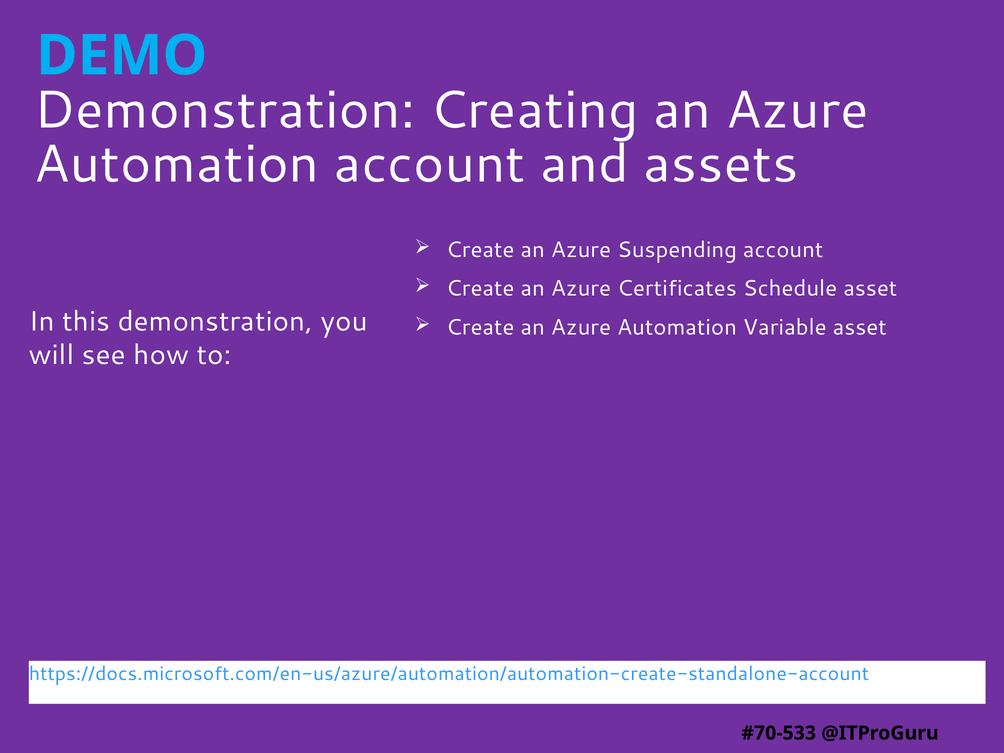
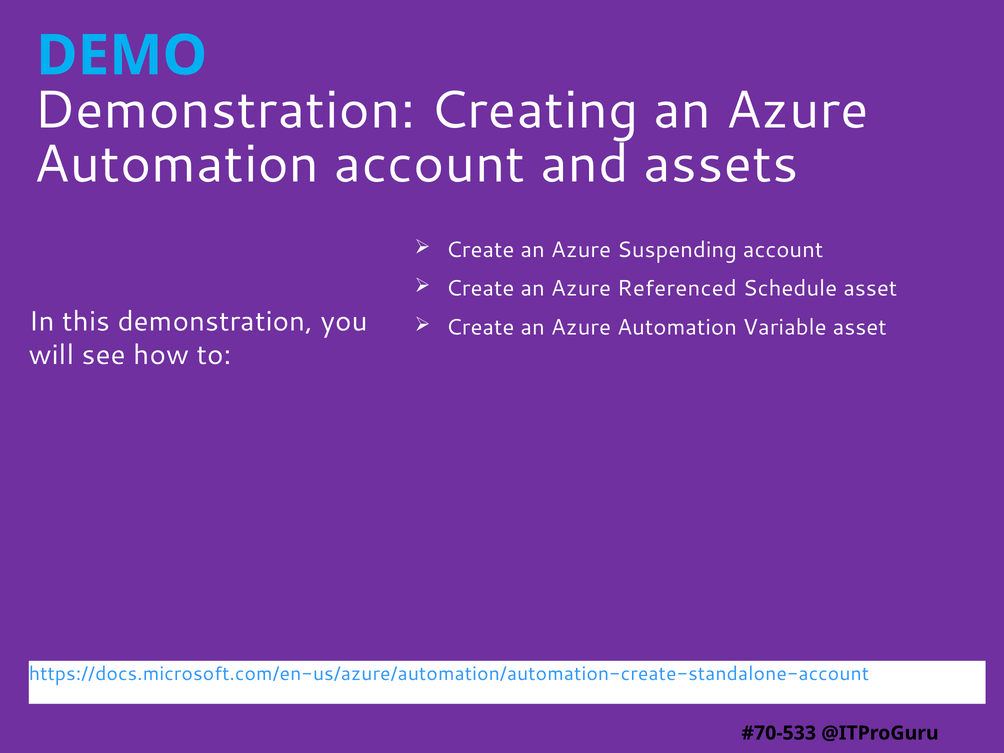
Certificates: Certificates -> Referenced
